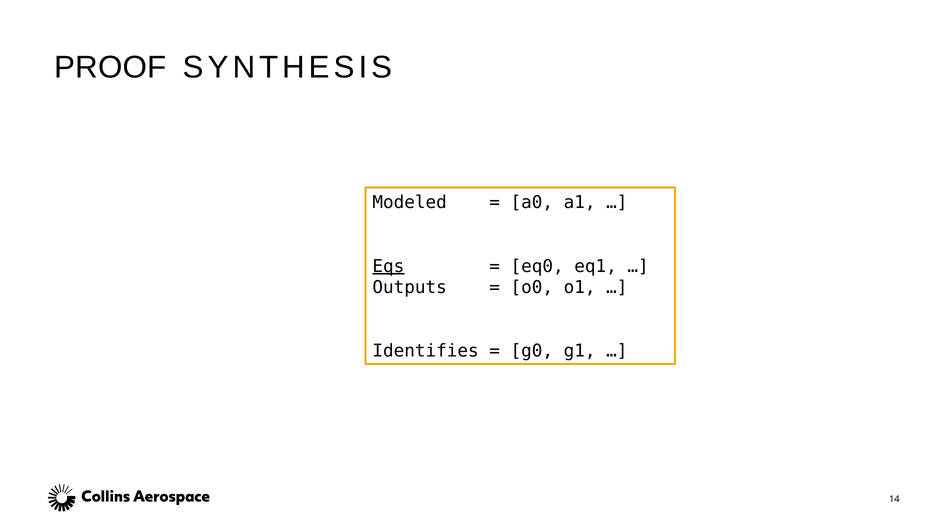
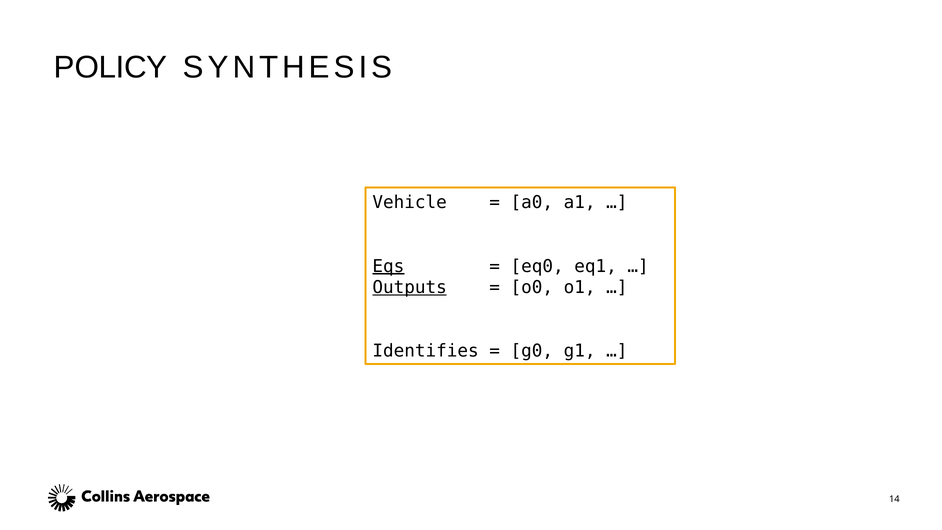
PROOF: PROOF -> POLICY
Modeled: Modeled -> Vehicle
Outputs underline: none -> present
